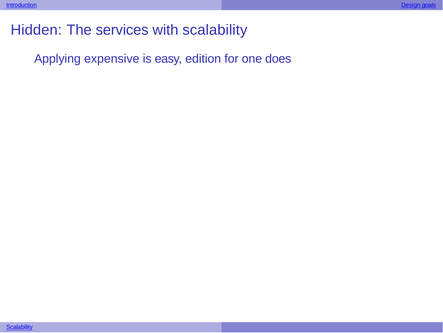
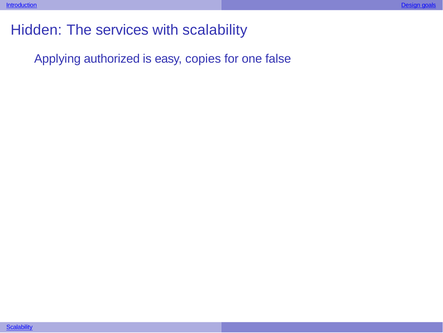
expensive: expensive -> authorized
edition: edition -> copies
does: does -> false
